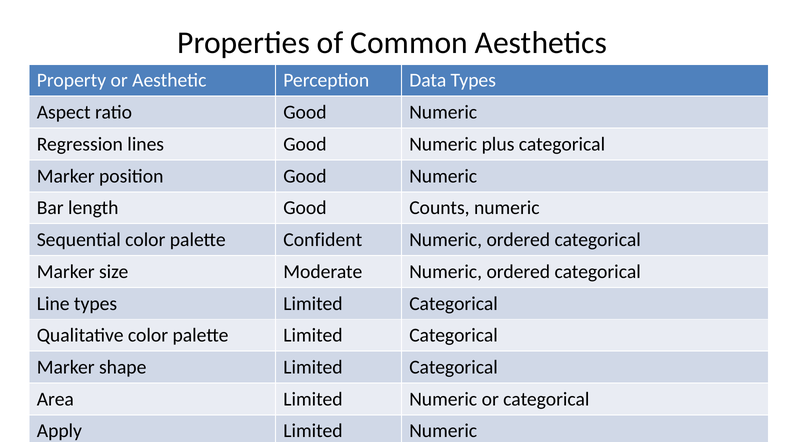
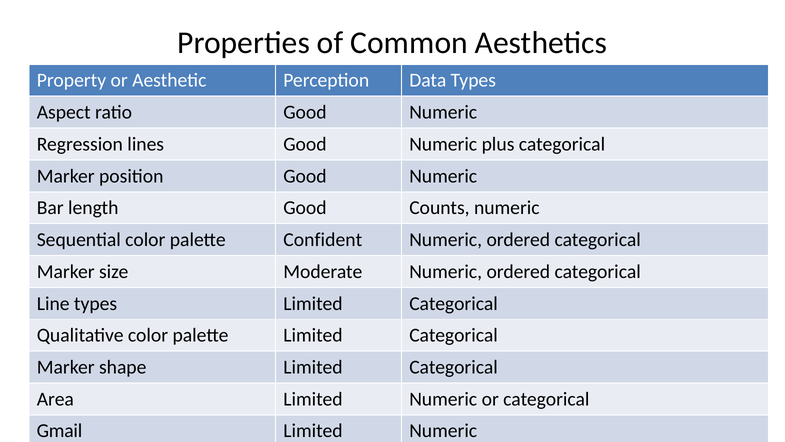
Apply: Apply -> Gmail
